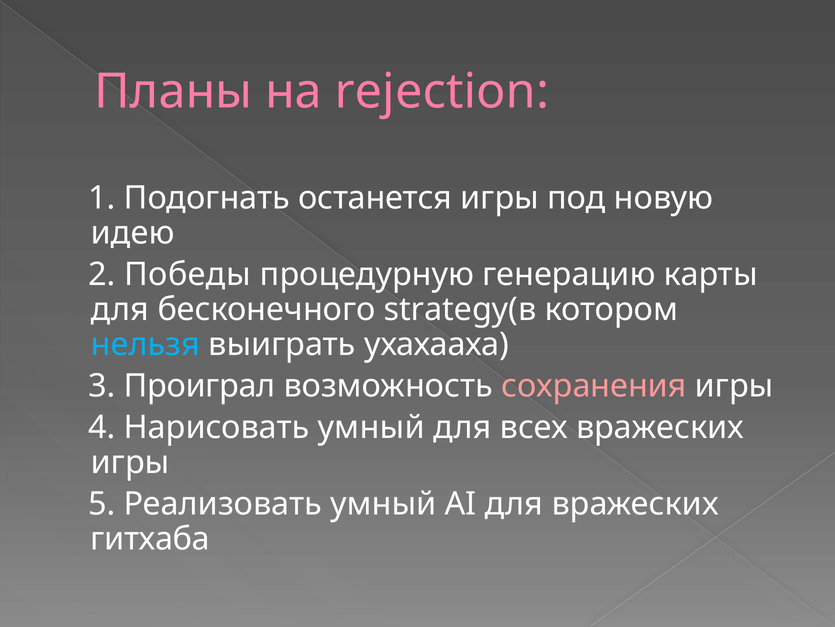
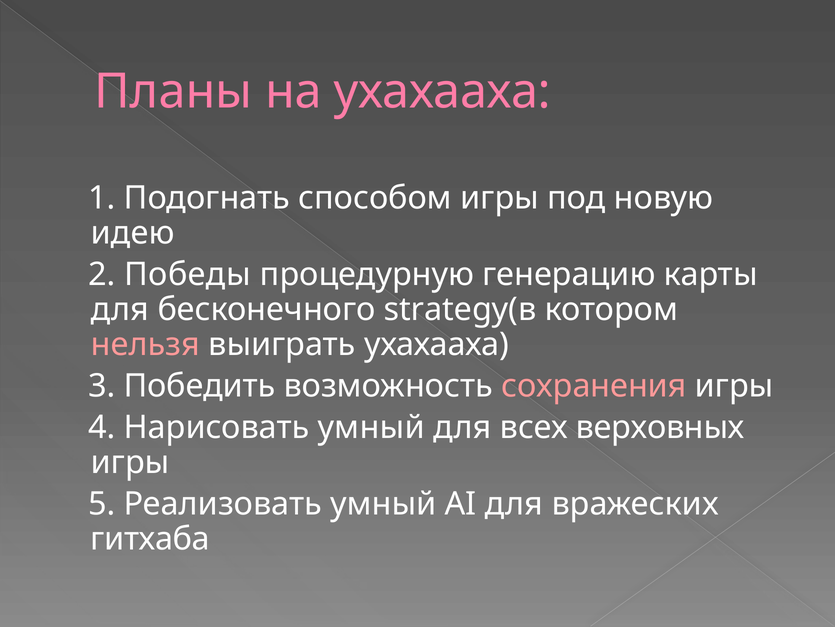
на rejection: rejection -> ухахааха
останется: останется -> способом
нельзя colour: light blue -> pink
Проиграл: Проиграл -> Победить
всех вражеских: вражеских -> верховных
